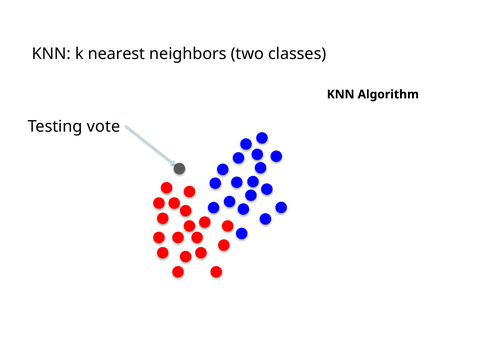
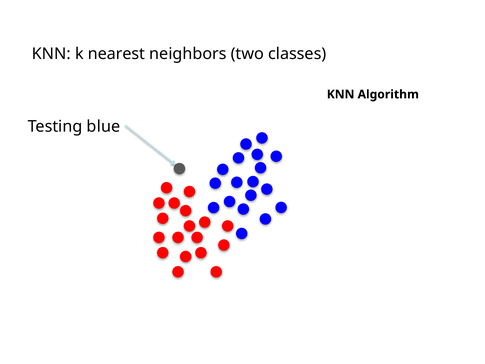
vote: vote -> blue
